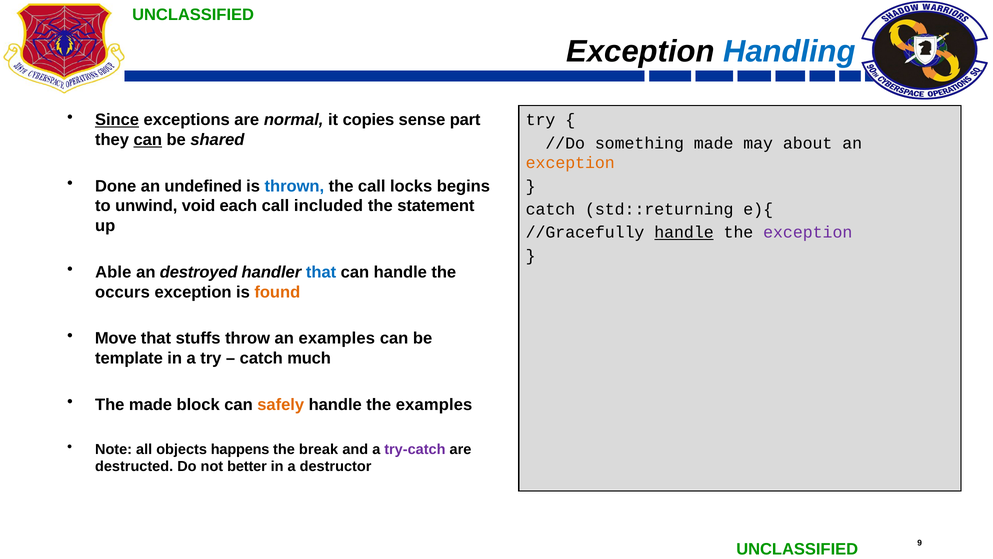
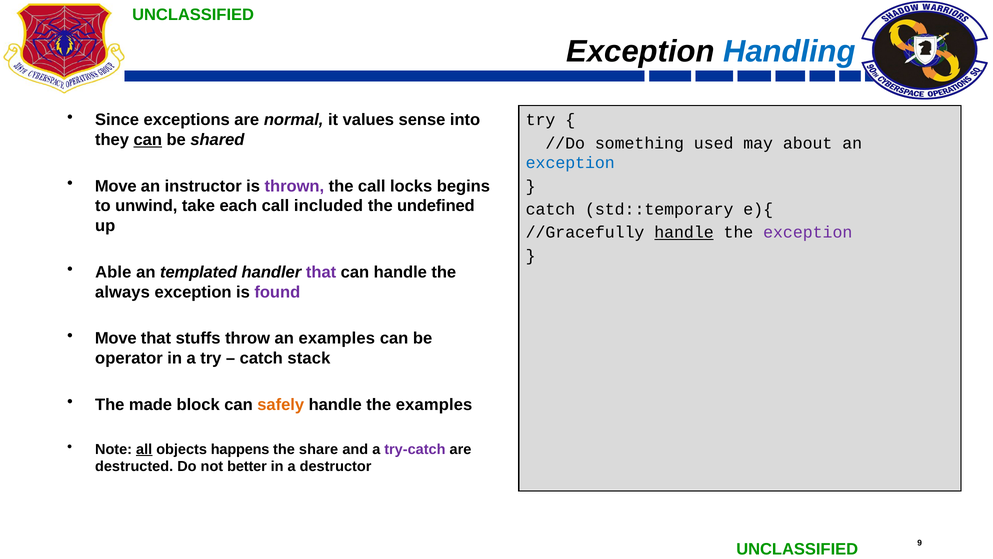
Since underline: present -> none
copies: copies -> values
part: part -> into
something made: made -> used
exception at (570, 163) colour: orange -> blue
Done at (116, 186): Done -> Move
undefined: undefined -> instructor
thrown colour: blue -> purple
void: void -> take
statement: statement -> undefined
std::returning: std::returning -> std::temporary
destroyed: destroyed -> templated
that at (321, 272) colour: blue -> purple
occurs: occurs -> always
found colour: orange -> purple
template: template -> operator
much: much -> stack
all underline: none -> present
break: break -> share
